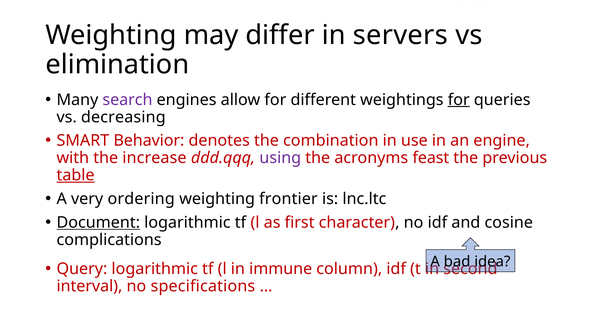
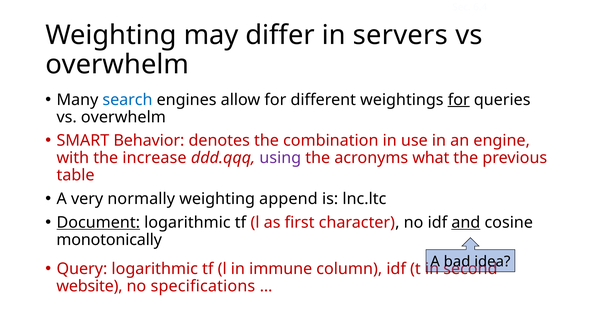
elimination at (117, 65): elimination -> overwhelm
search colour: purple -> blue
decreasing at (123, 117): decreasing -> overwhelm
feast: feast -> what
table underline: present -> none
ordering: ordering -> normally
frontier: frontier -> append
and underline: none -> present
complications: complications -> monotonically
interval: interval -> website
